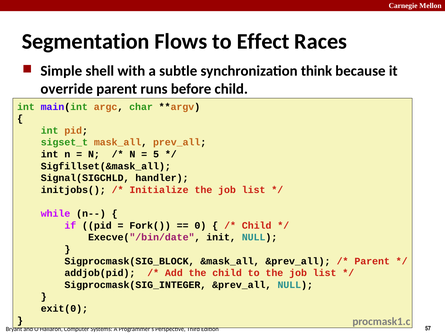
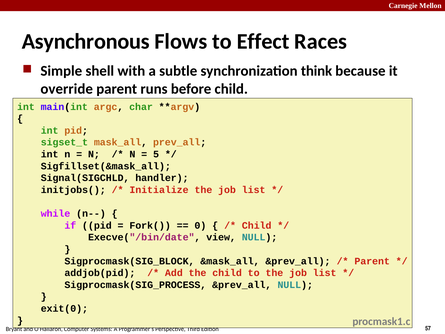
Segmentation: Segmentation -> Asynchronous
init: init -> view
Sigprocmask(SIG_INTEGER: Sigprocmask(SIG_INTEGER -> Sigprocmask(SIG_PROCESS
